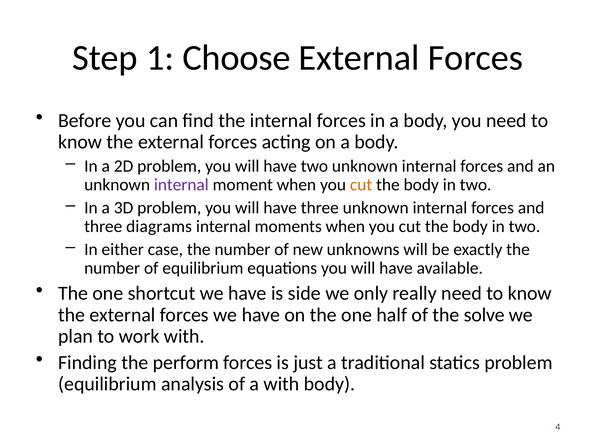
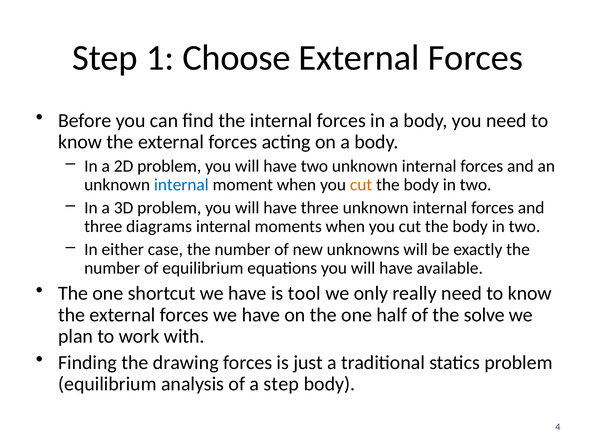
internal at (181, 185) colour: purple -> blue
side: side -> tool
perform: perform -> drawing
a with: with -> step
